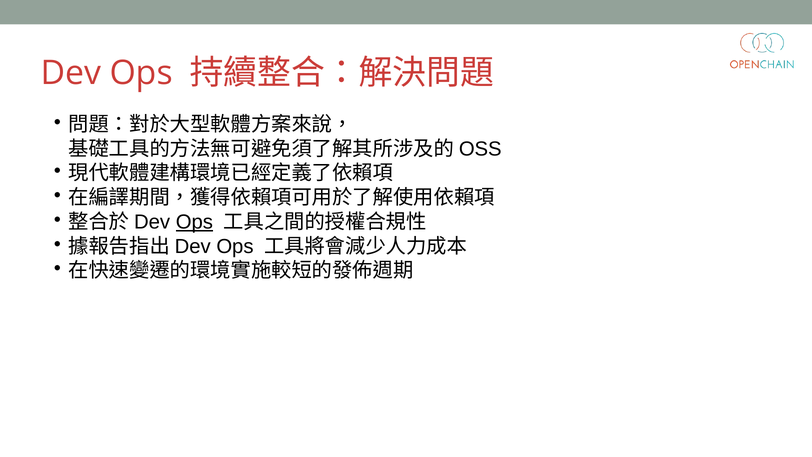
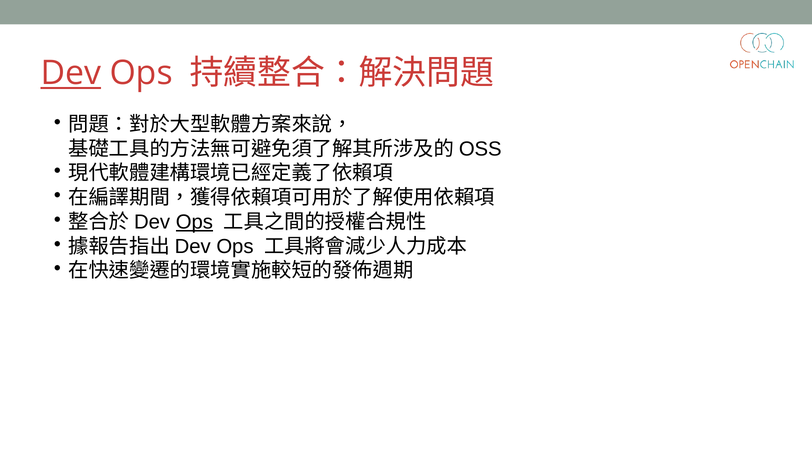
Dev underline: none -> present
